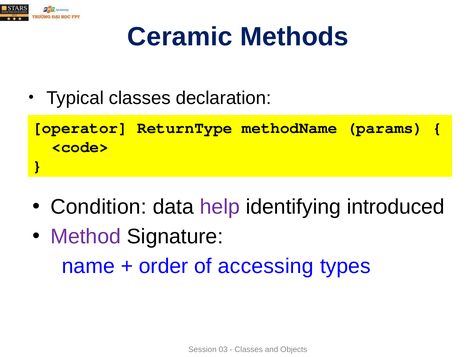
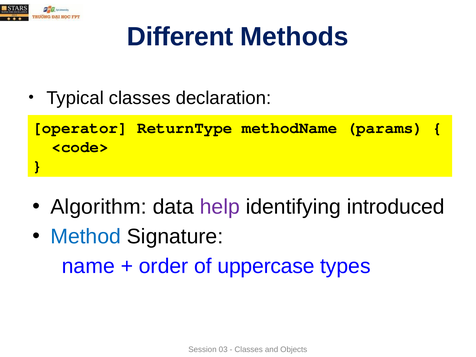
Ceramic: Ceramic -> Different
Condition: Condition -> Algorithm
Method colour: purple -> blue
accessing: accessing -> uppercase
